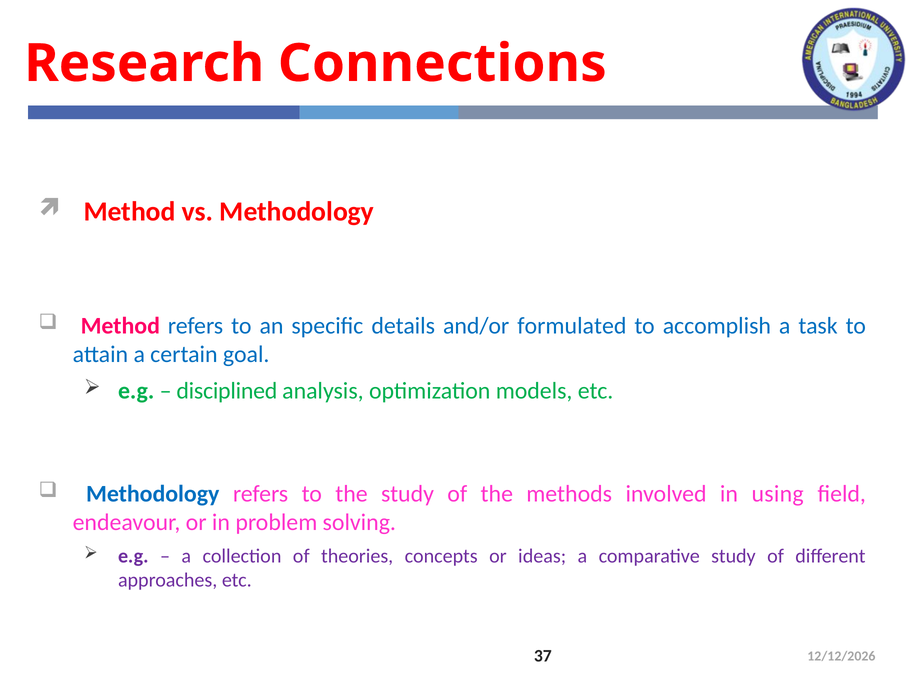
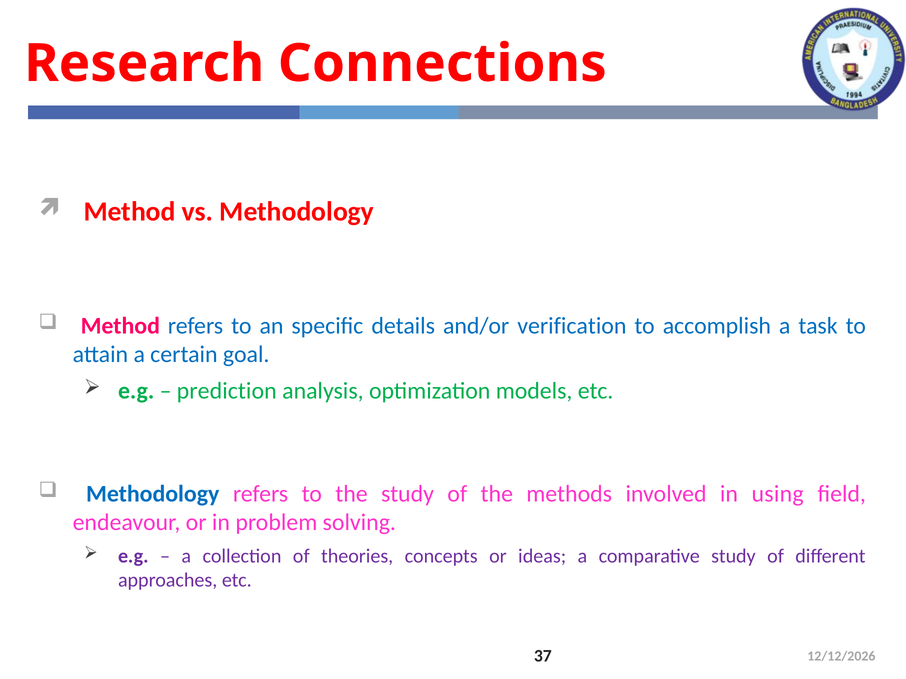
formulated: formulated -> verification
disciplined: disciplined -> prediction
